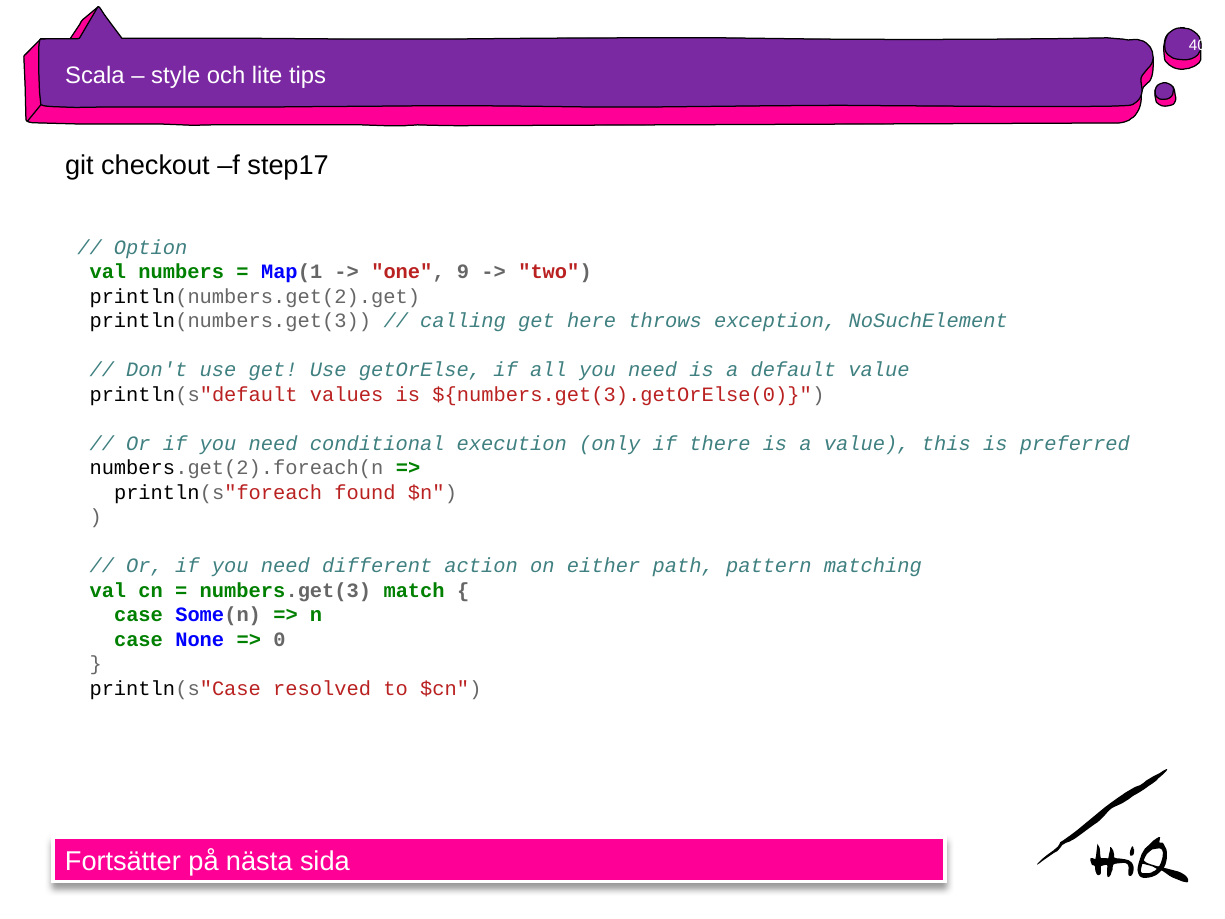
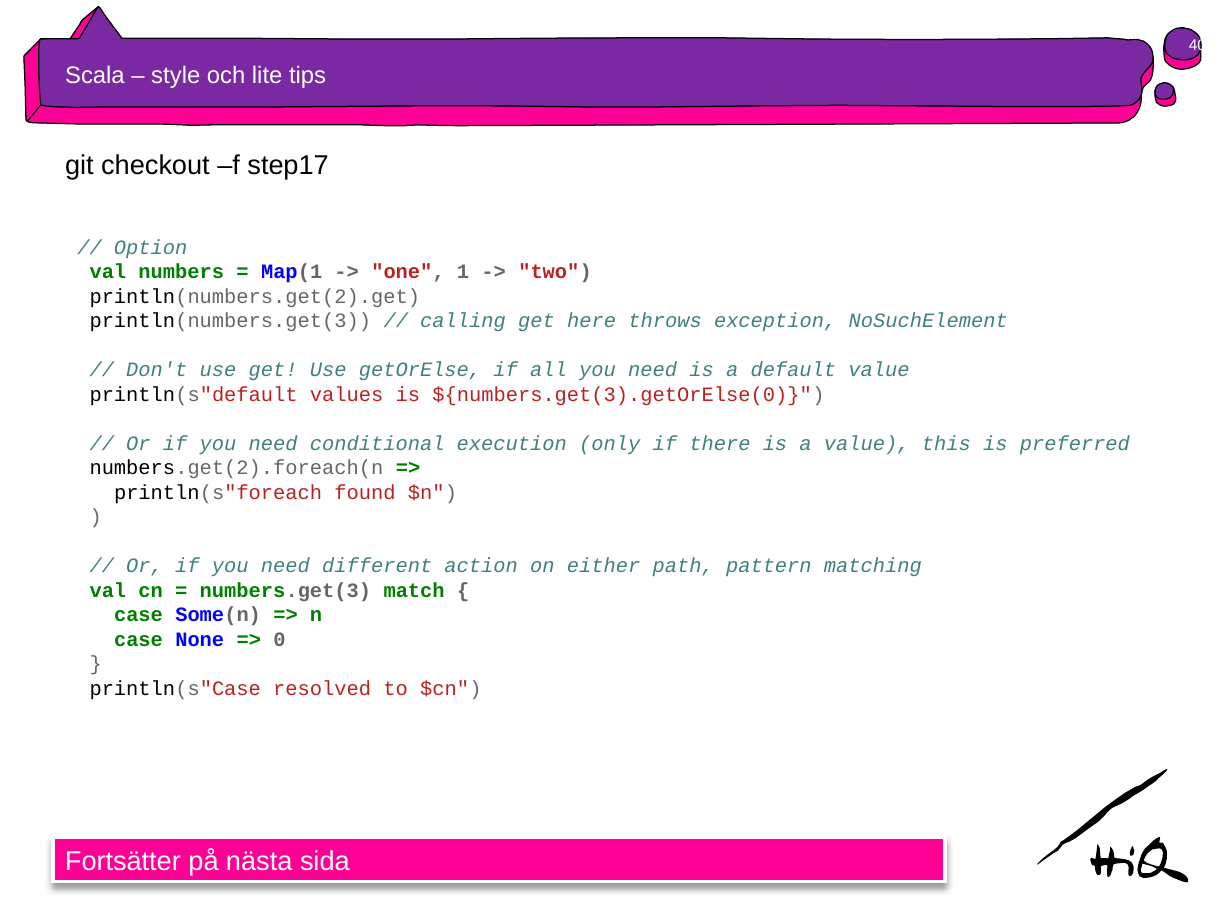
9: 9 -> 1
